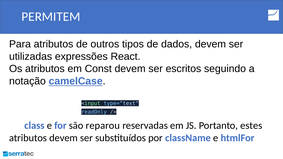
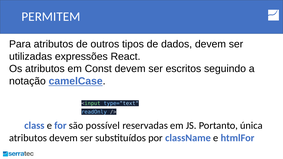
reparou: reparou -> possível
estes: estes -> única
